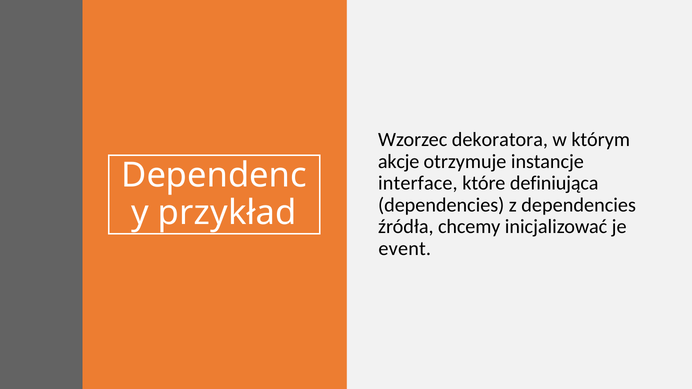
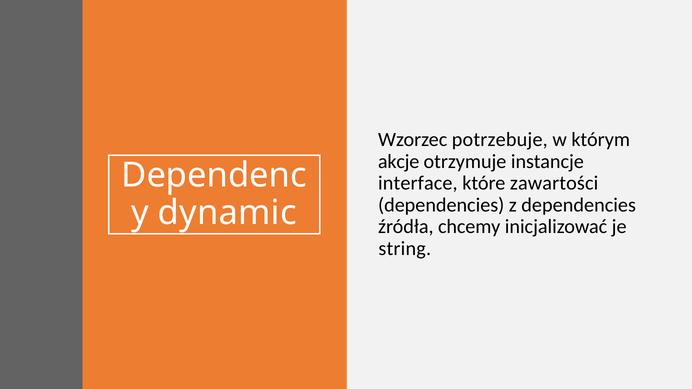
dekoratora: dekoratora -> potrzebuje
definiująca: definiująca -> zawartości
przykład: przykład -> dynamic
event: event -> string
